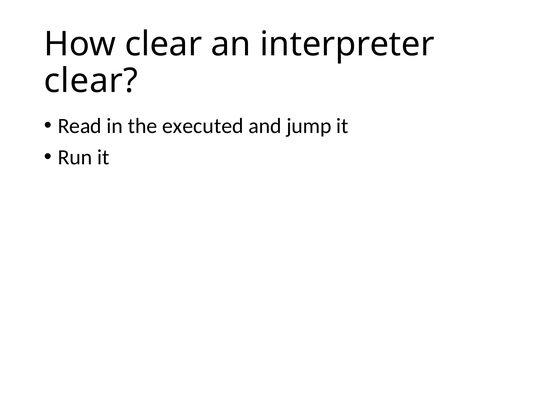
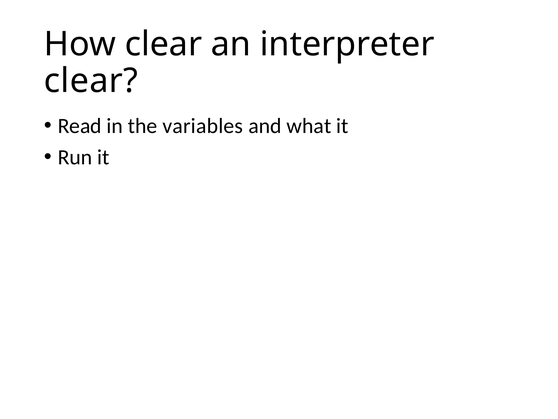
executed: executed -> variables
jump: jump -> what
